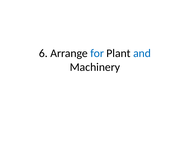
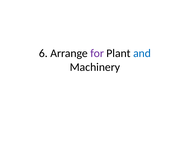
for colour: blue -> purple
